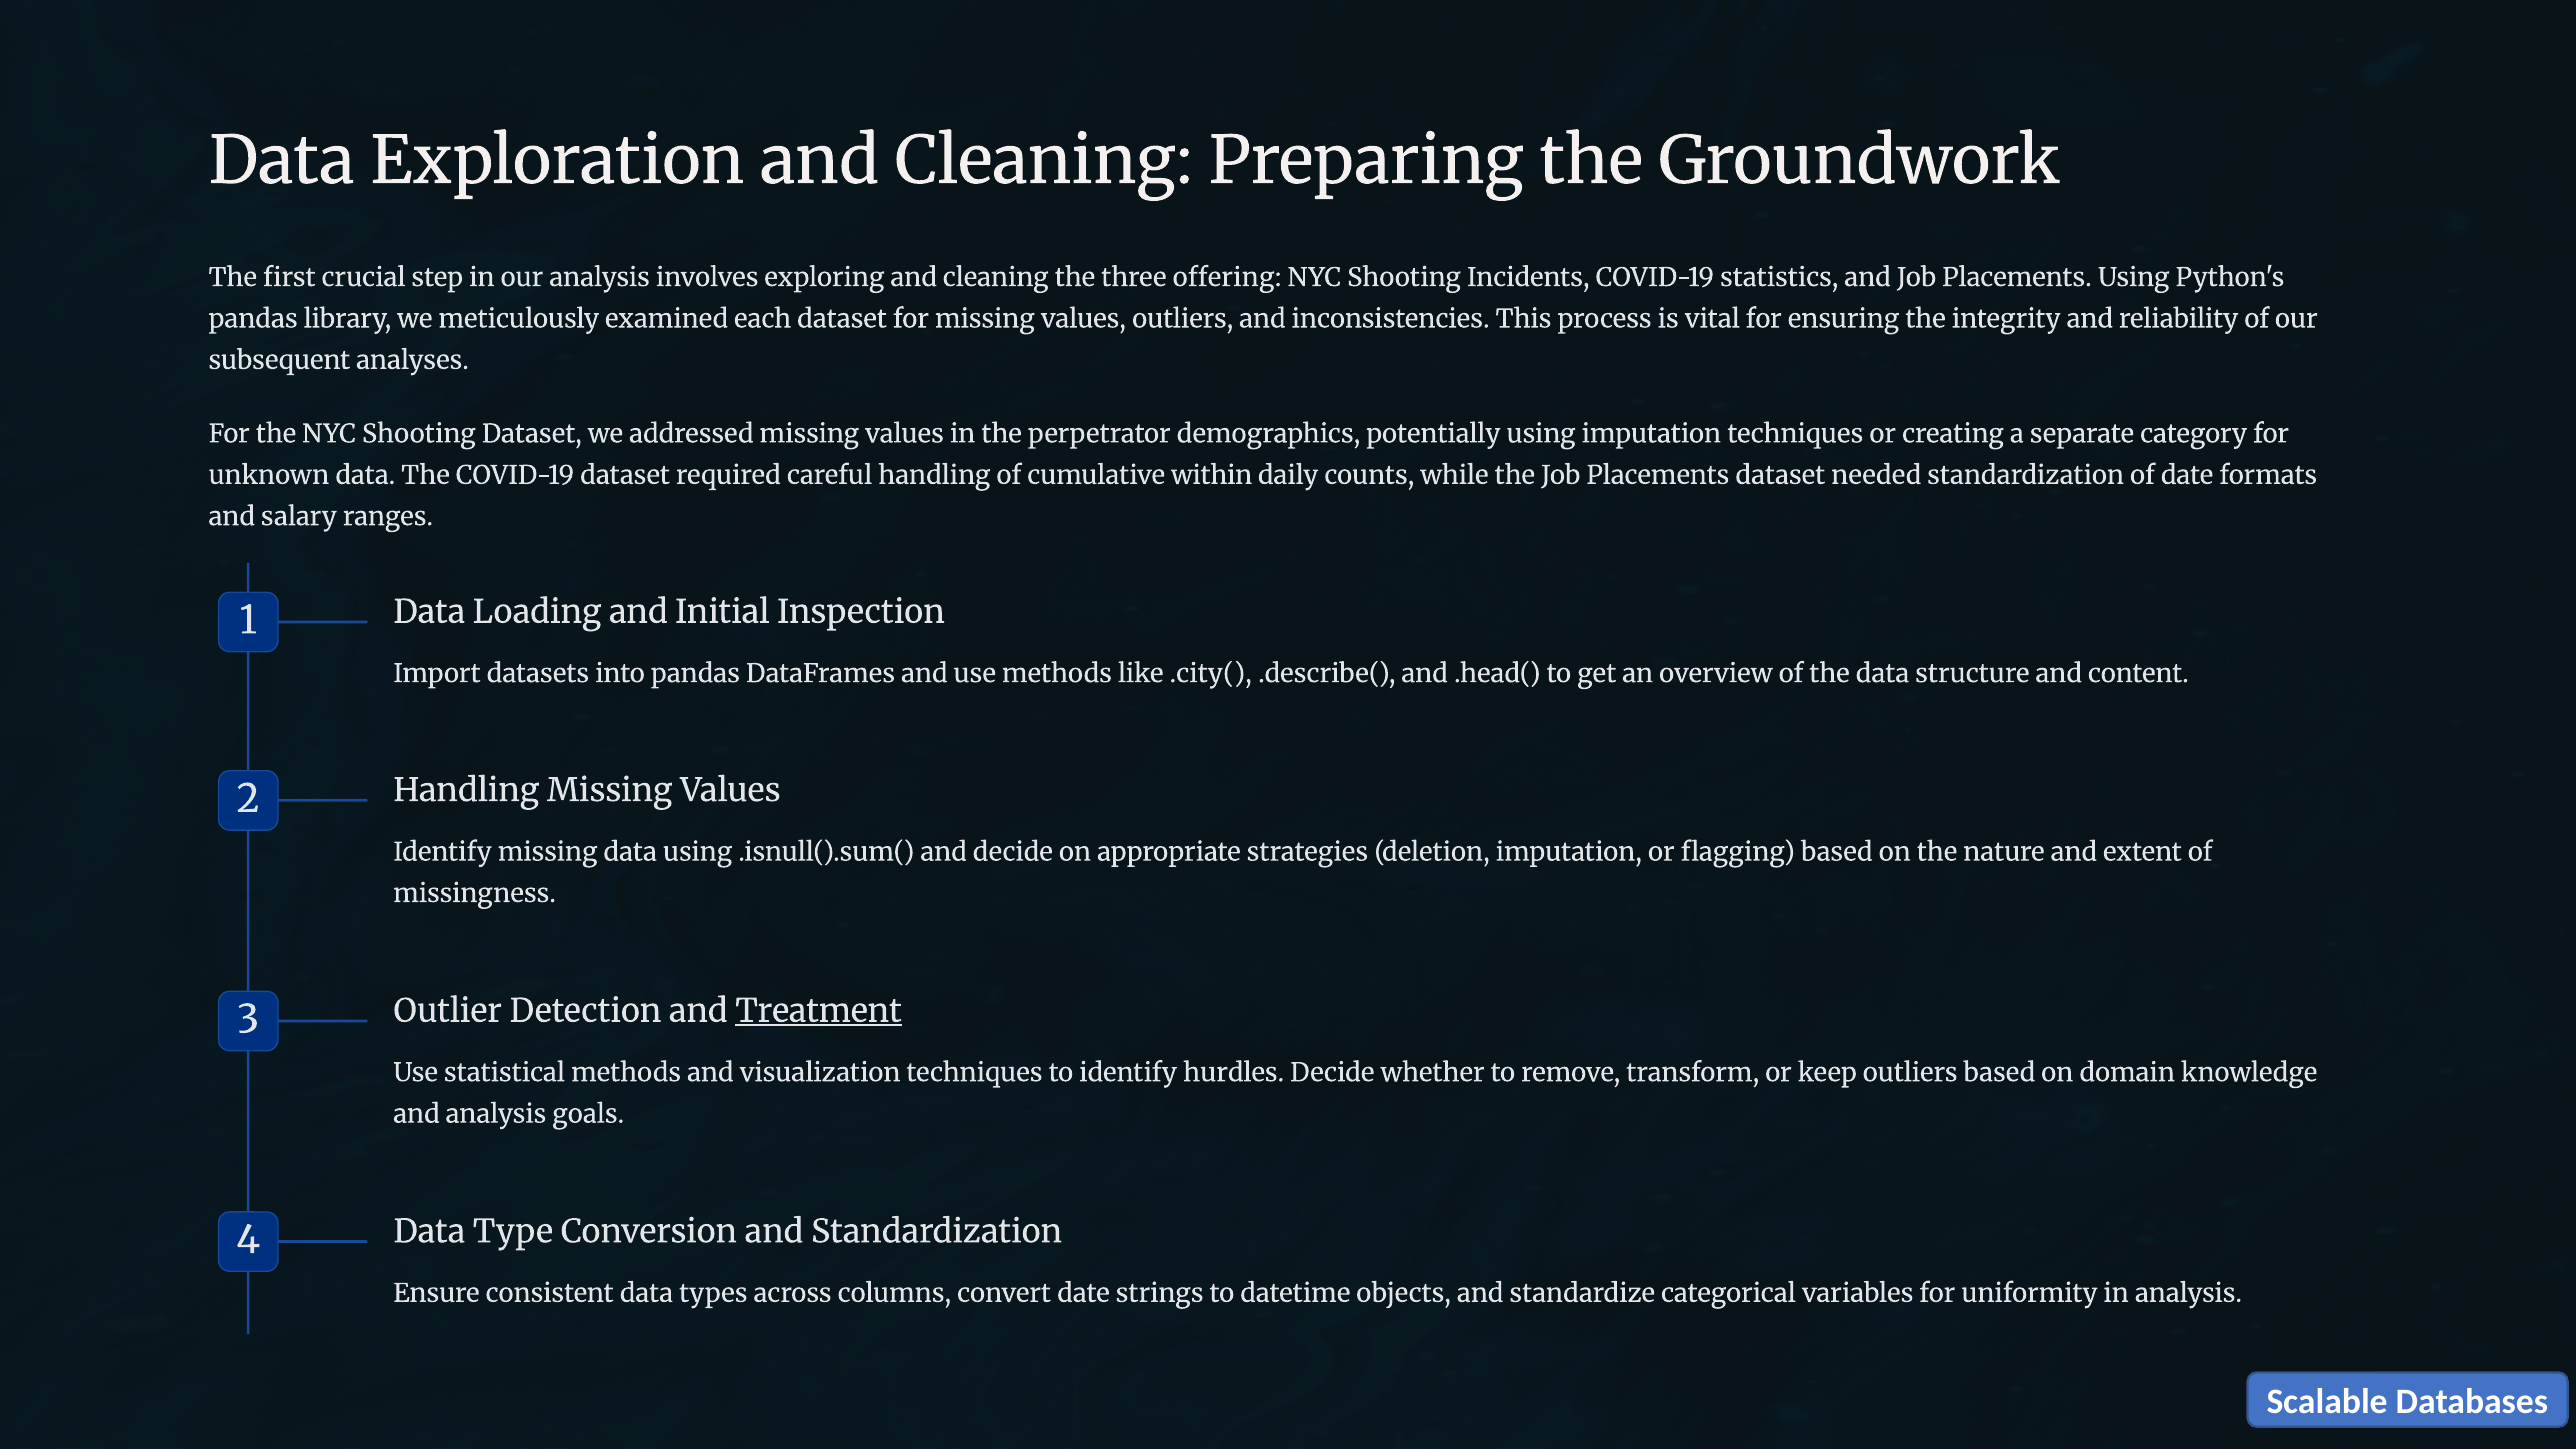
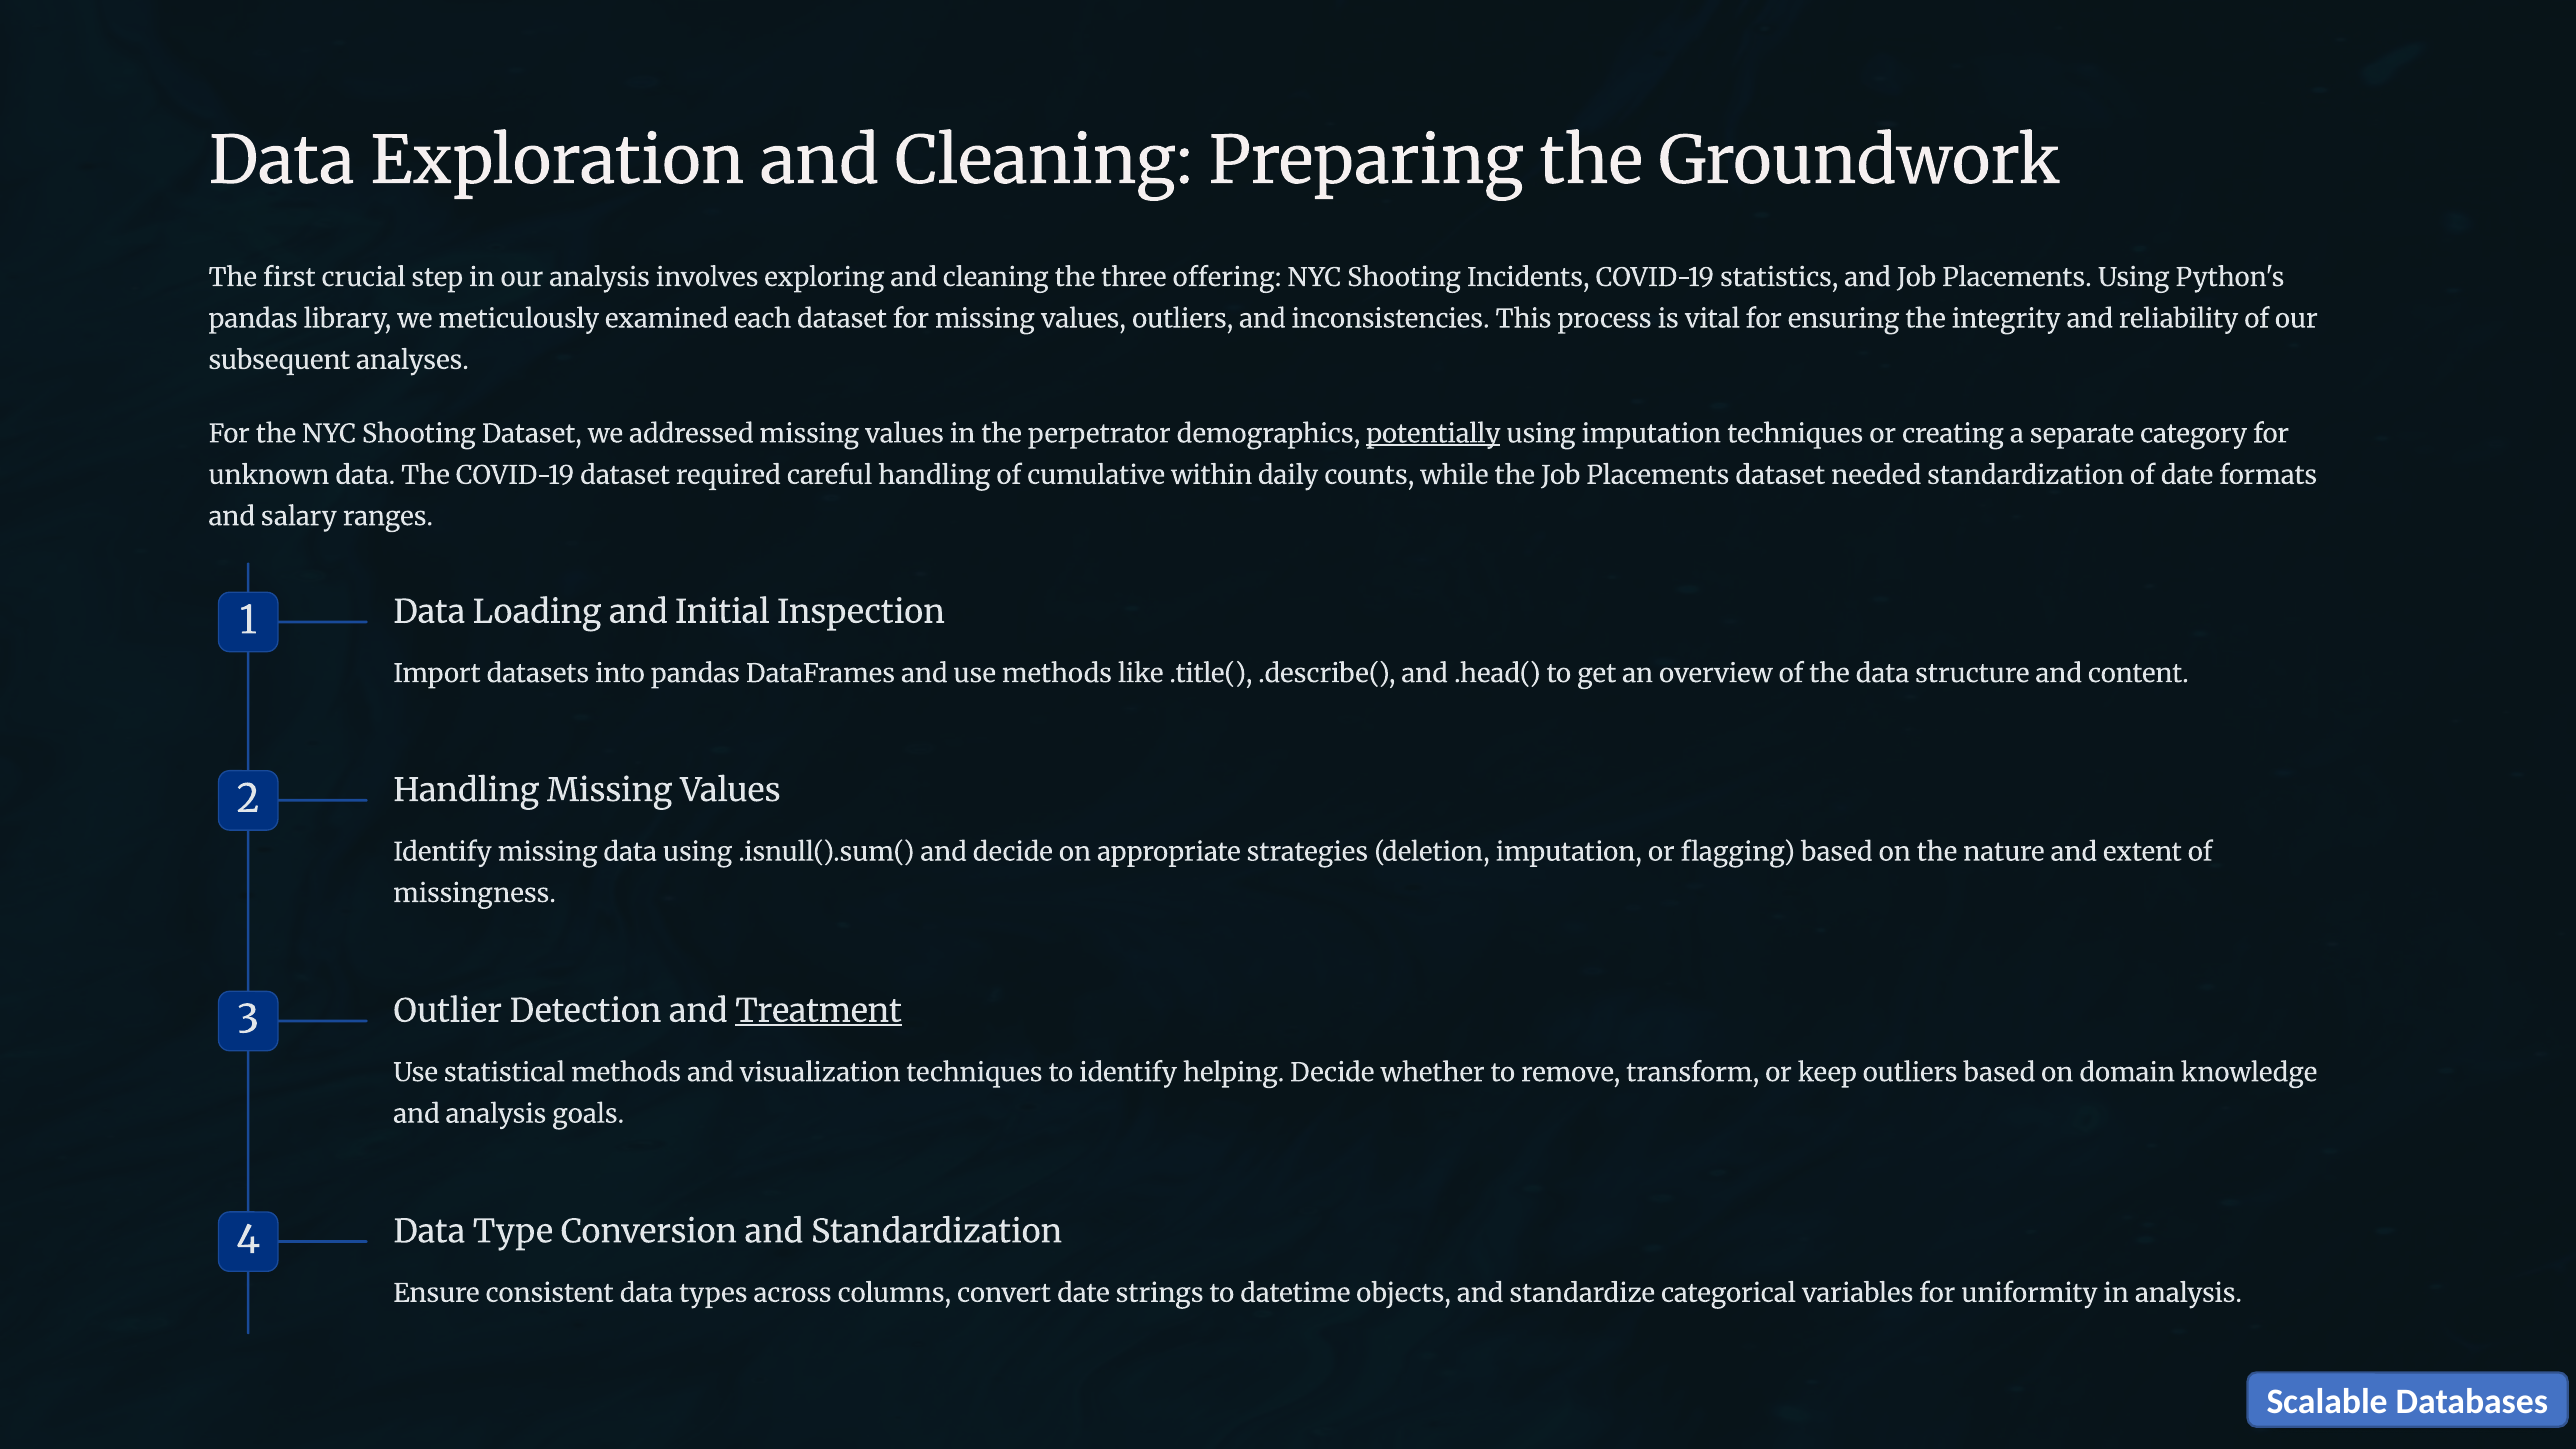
potentially underline: none -> present
.city(: .city( -> .title(
hurdles: hurdles -> helping
